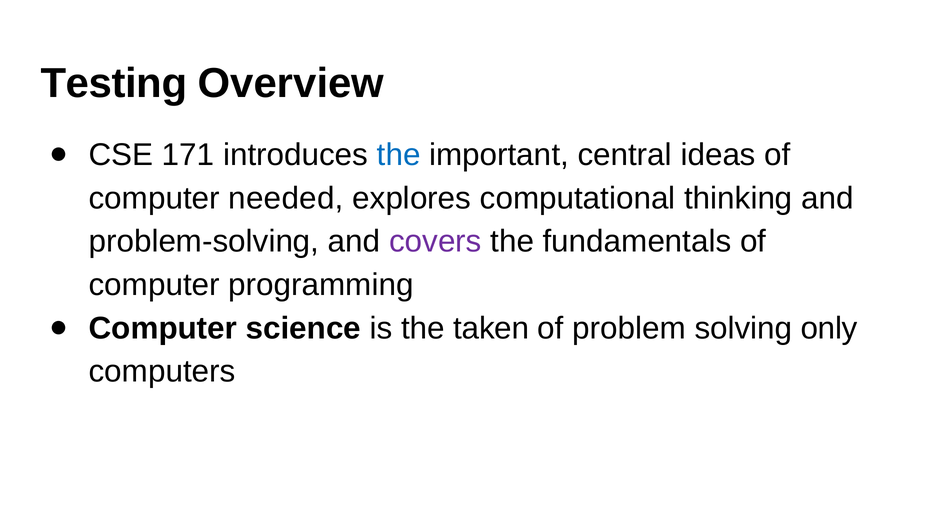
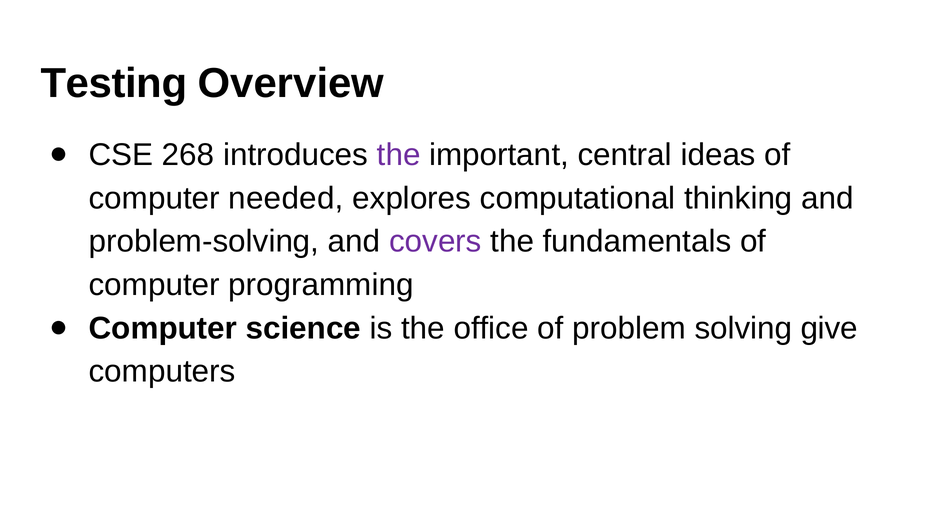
171: 171 -> 268
the at (399, 155) colour: blue -> purple
taken: taken -> office
only: only -> give
